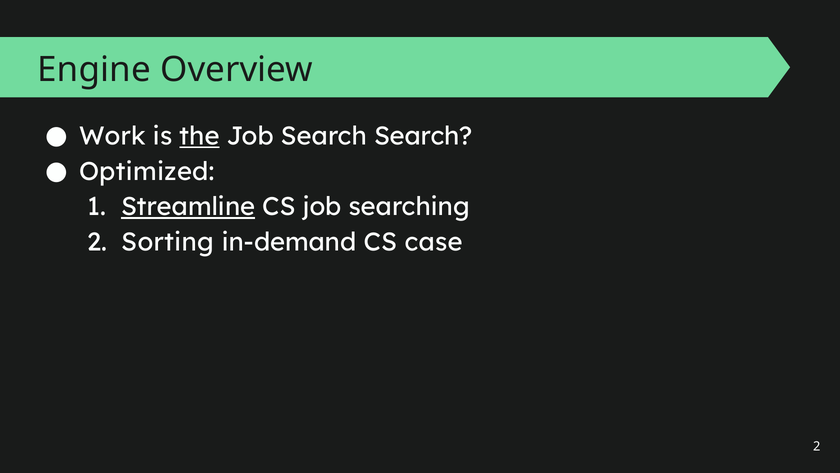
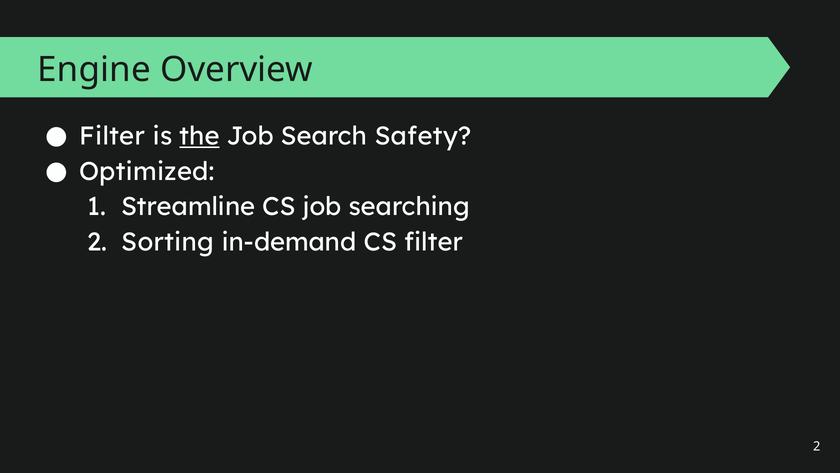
Work at (112, 136): Work -> Filter
Search Search: Search -> Safety
Streamline underline: present -> none
CS case: case -> filter
